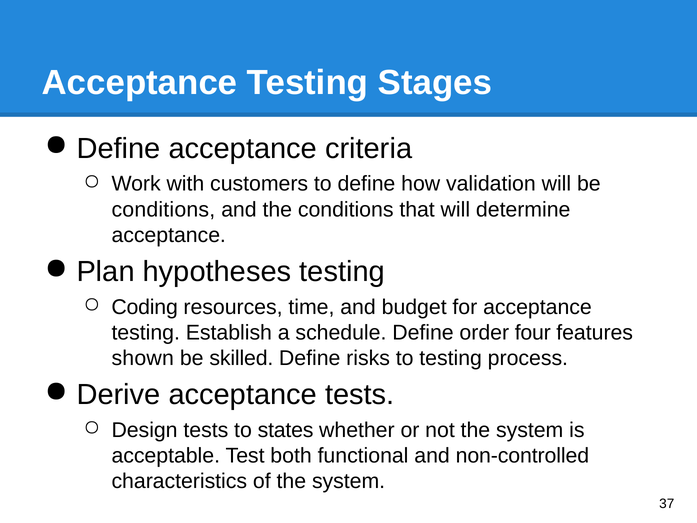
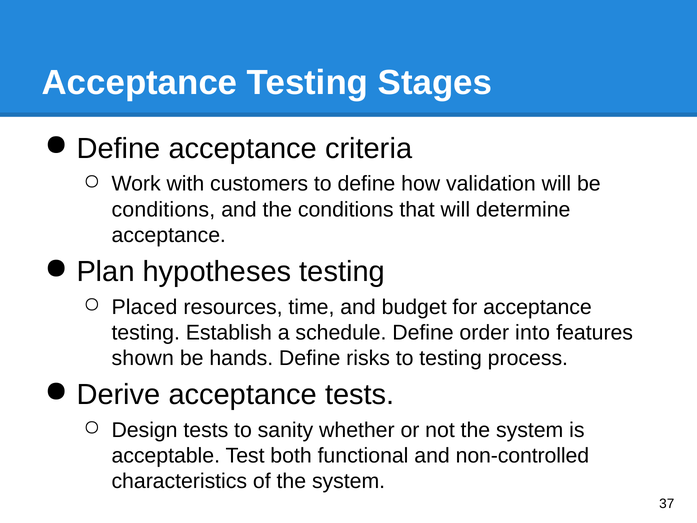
Coding: Coding -> Placed
four: four -> into
skilled: skilled -> hands
states: states -> sanity
